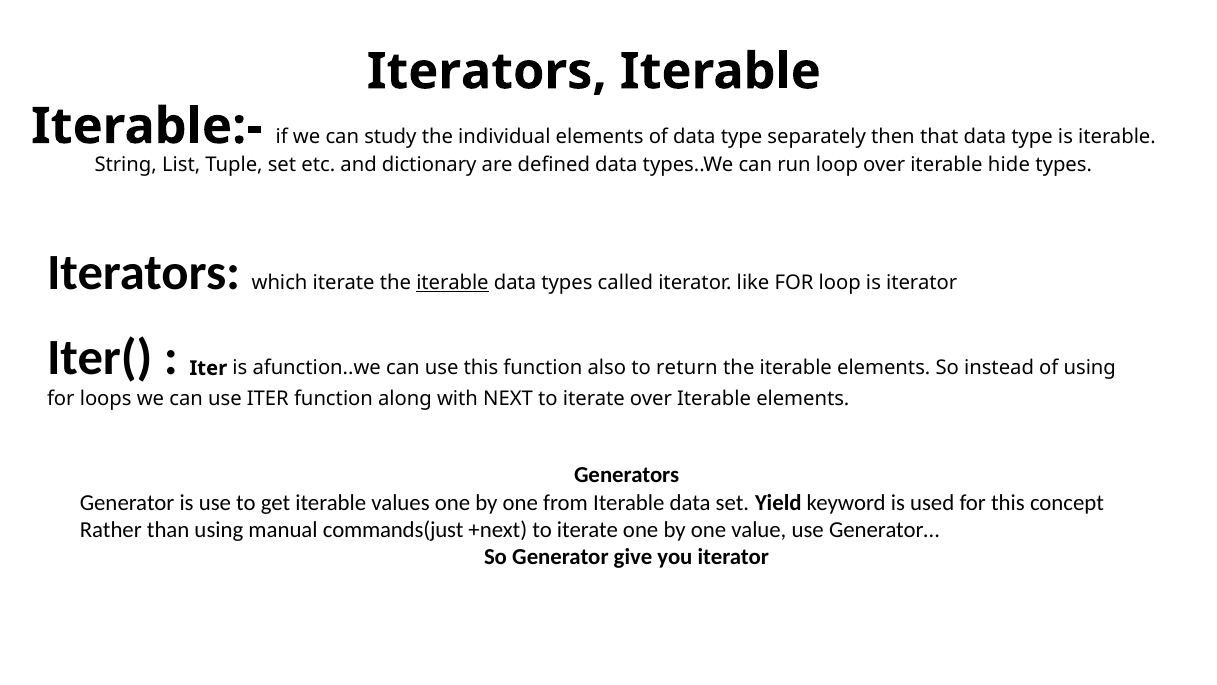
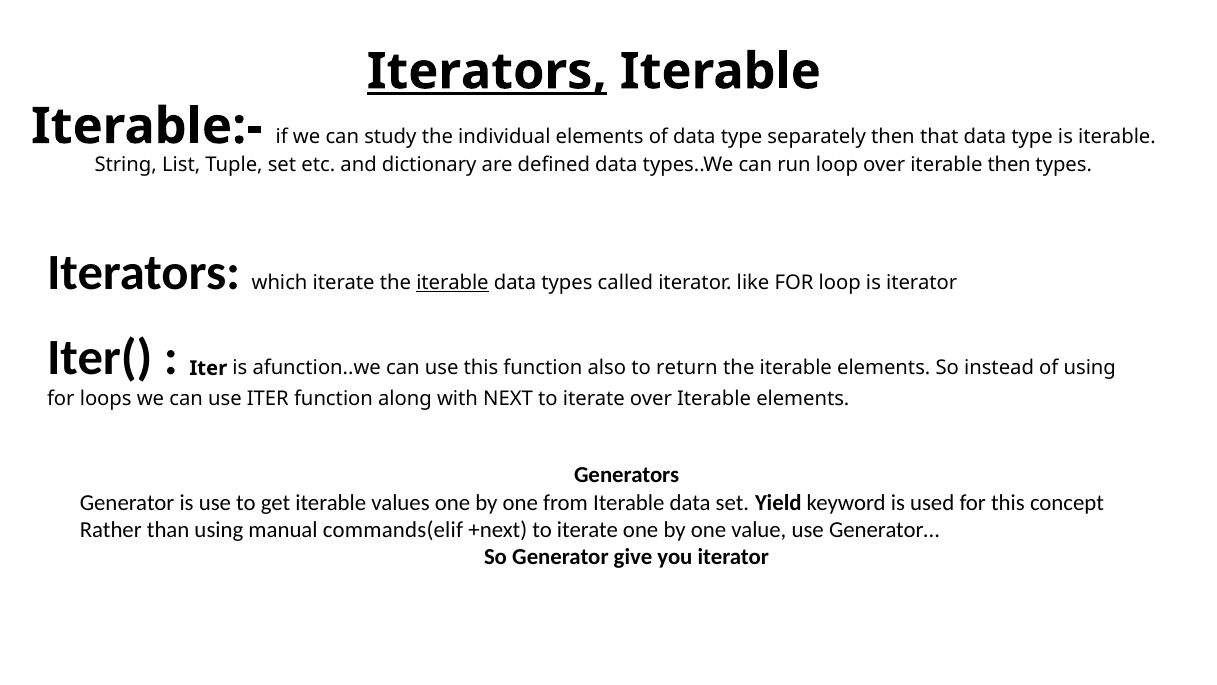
Iterators at (487, 72) underline: none -> present
iterable hide: hide -> then
commands(just: commands(just -> commands(elif
